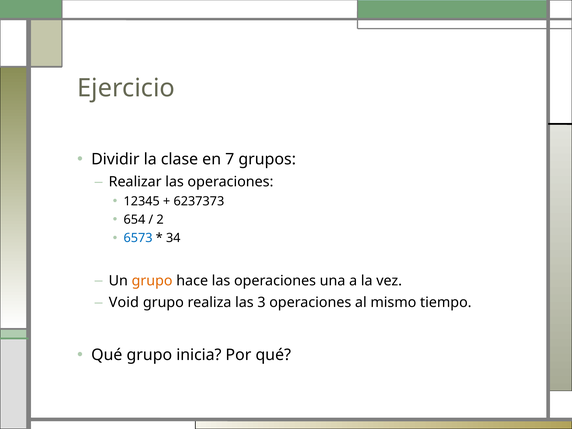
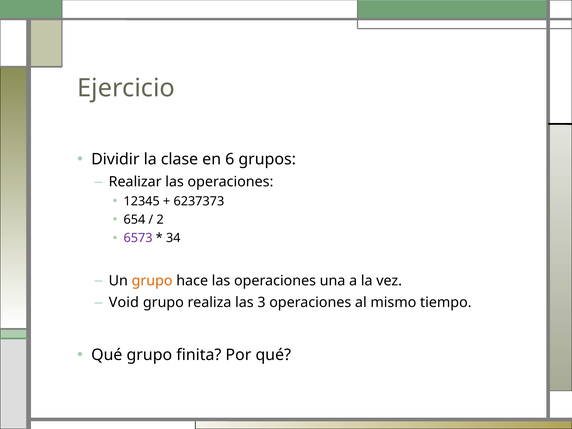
7: 7 -> 6
6573 colour: blue -> purple
inicia: inicia -> finita
